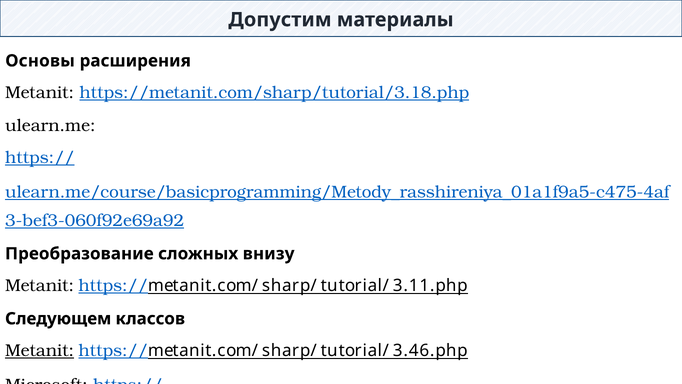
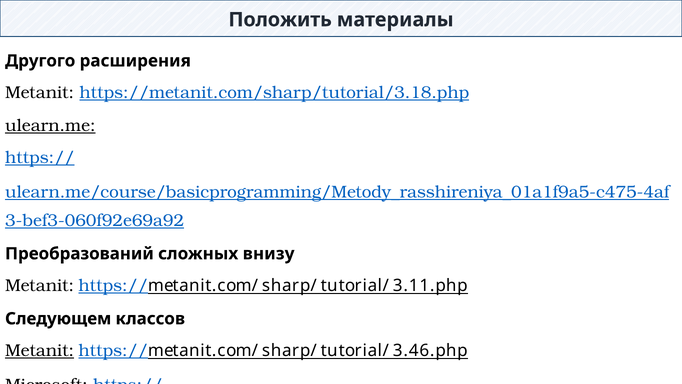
Допустим: Допустим -> Положить
Основы: Основы -> Другого
ulearn.me underline: none -> present
Преобразование: Преобразование -> Преобразований
